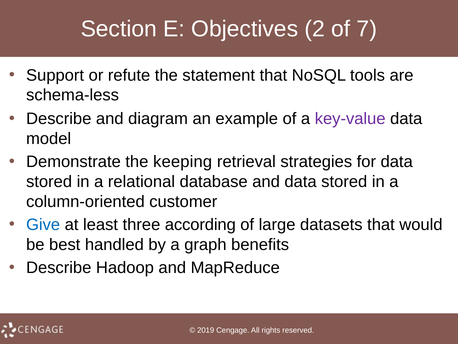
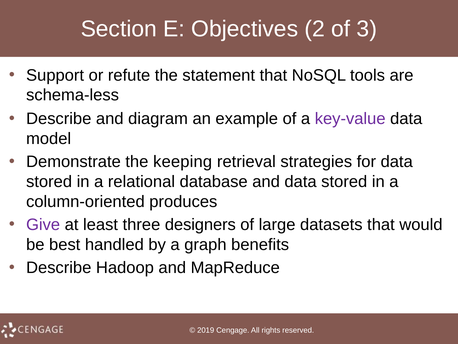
7: 7 -> 3
customer: customer -> produces
Give colour: blue -> purple
according: according -> designers
